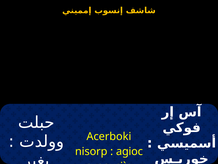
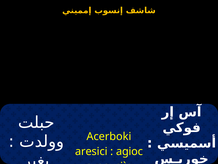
nisorp: nisorp -> aresici
